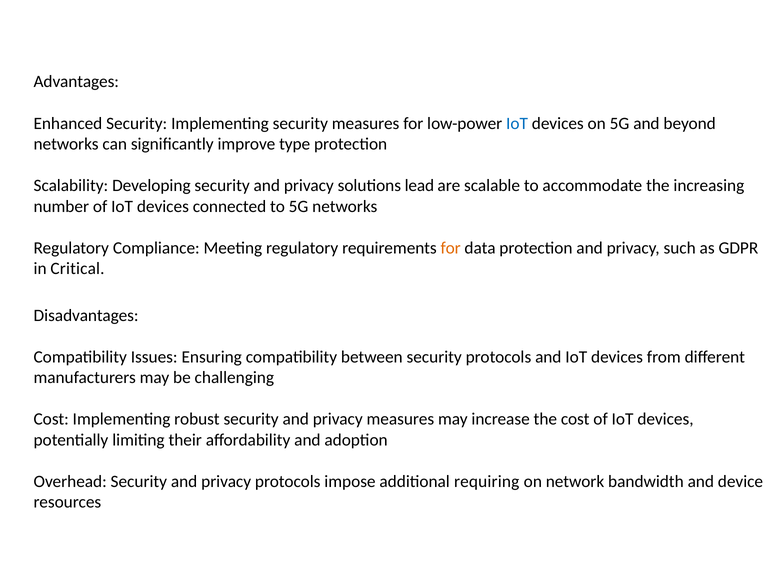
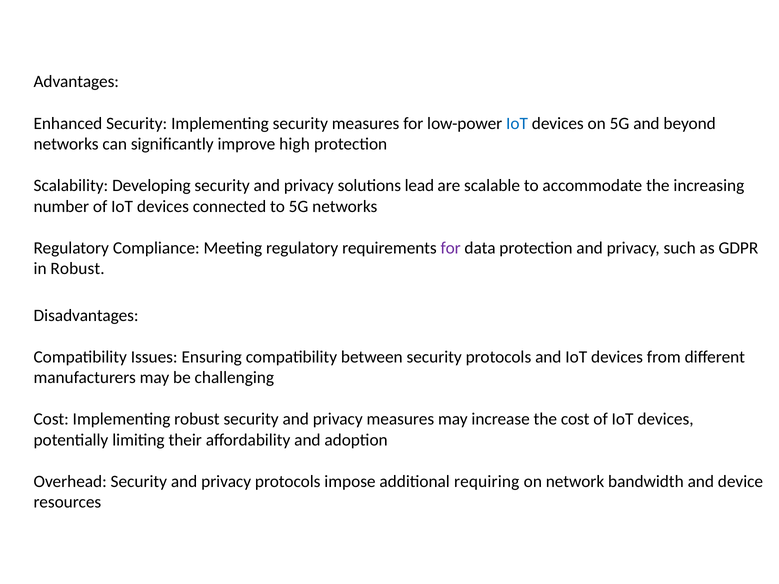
type: type -> high
for at (451, 248) colour: orange -> purple
in Critical: Critical -> Robust
